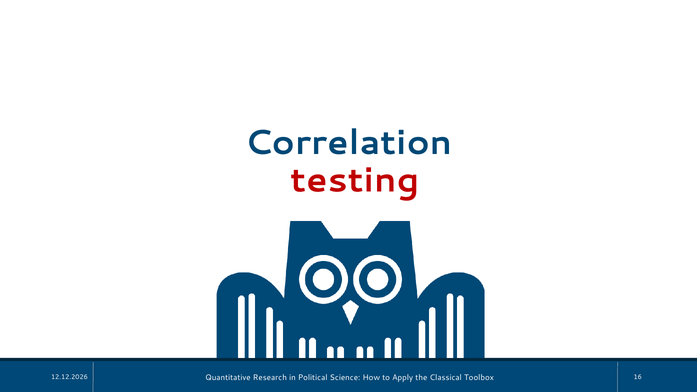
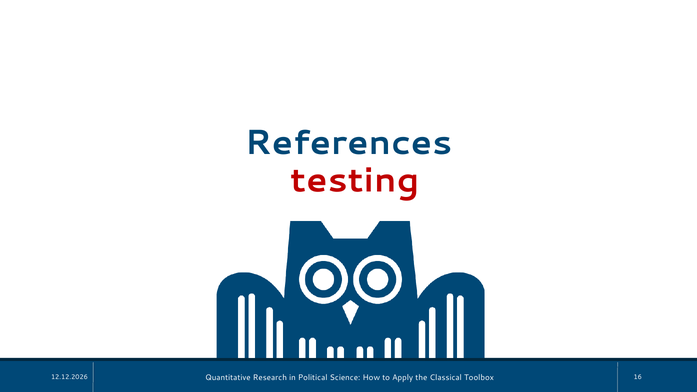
Correlation: Correlation -> References
